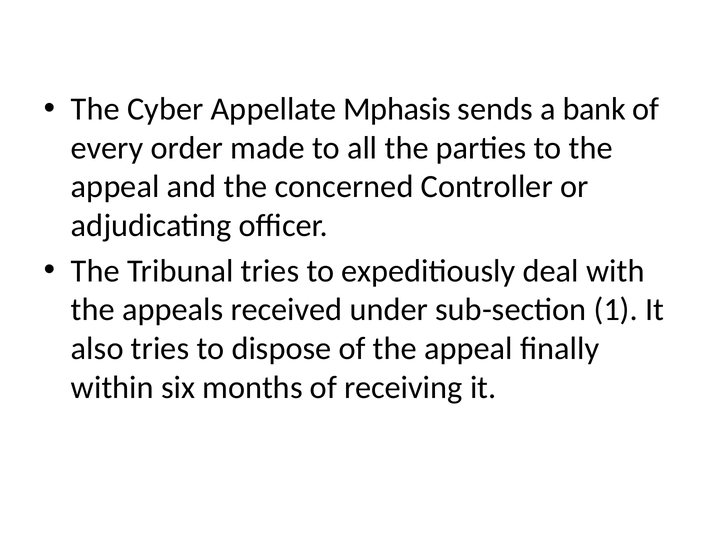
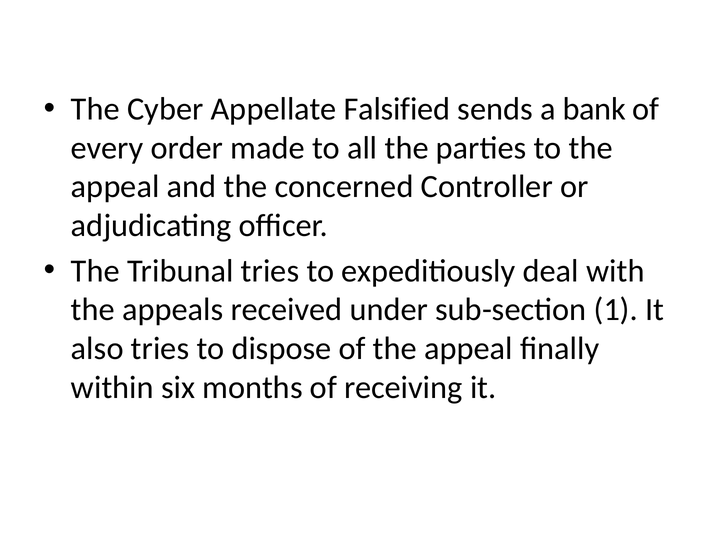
Mphasis: Mphasis -> Falsified
